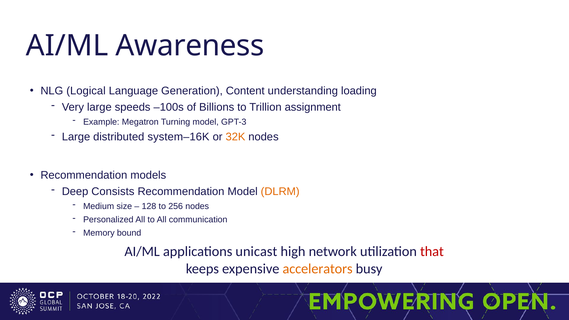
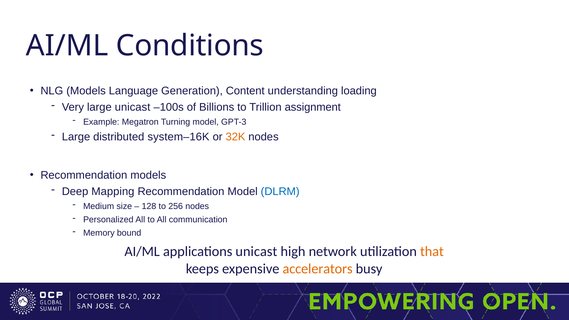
Awareness: Awareness -> Conditions
NLG Logical: Logical -> Models
large speeds: speeds -> unicast
Consists: Consists -> Mapping
DLRM colour: orange -> blue
that colour: red -> orange
